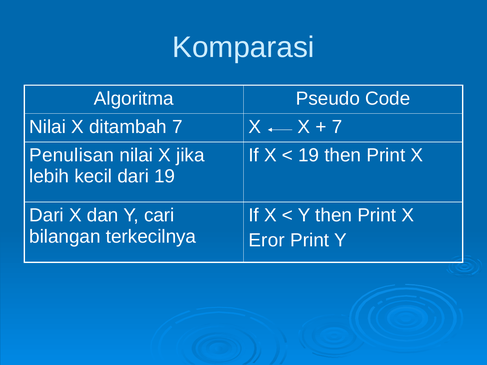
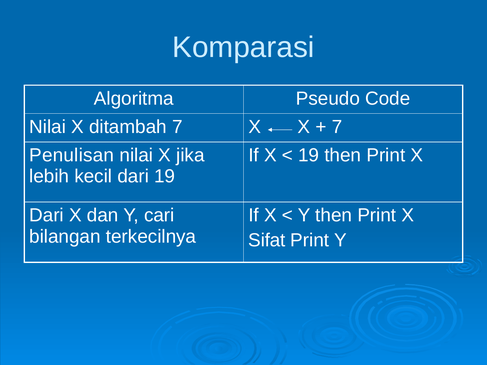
Eror: Eror -> Sifat
